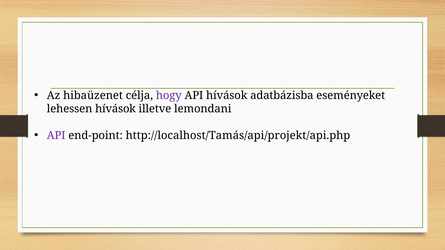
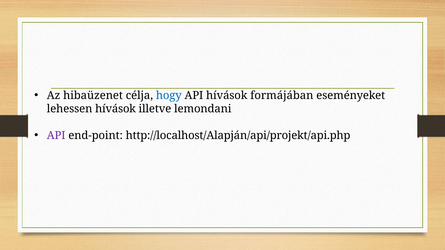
hogy colour: purple -> blue
adatbázisba: adatbázisba -> formájában
http://localhost/Tamás/api/projekt/api.php: http://localhost/Tamás/api/projekt/api.php -> http://localhost/Alapján/api/projekt/api.php
